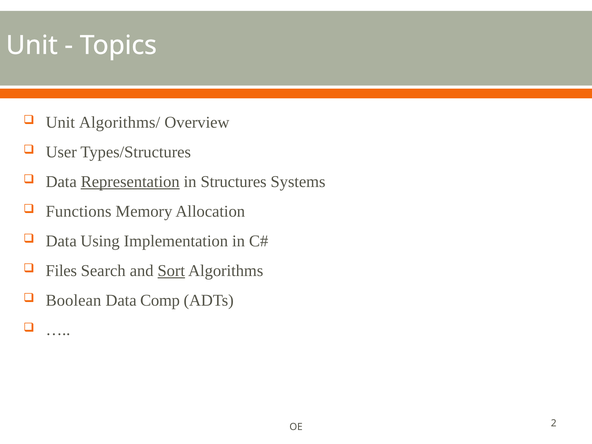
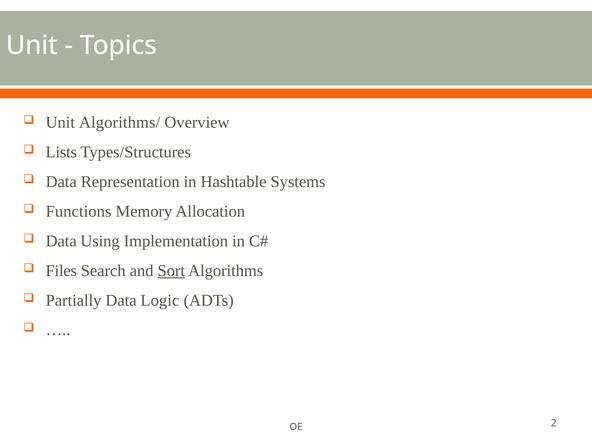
User: User -> Lists
Representation underline: present -> none
Structures: Structures -> Hashtable
Boolean: Boolean -> Partially
Comp: Comp -> Logic
